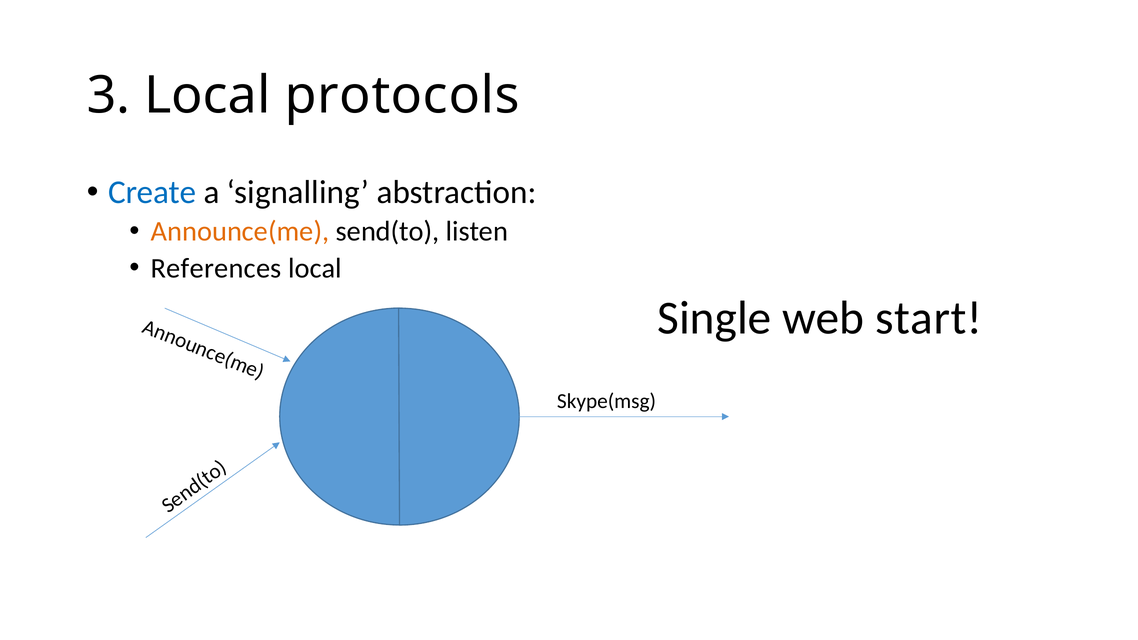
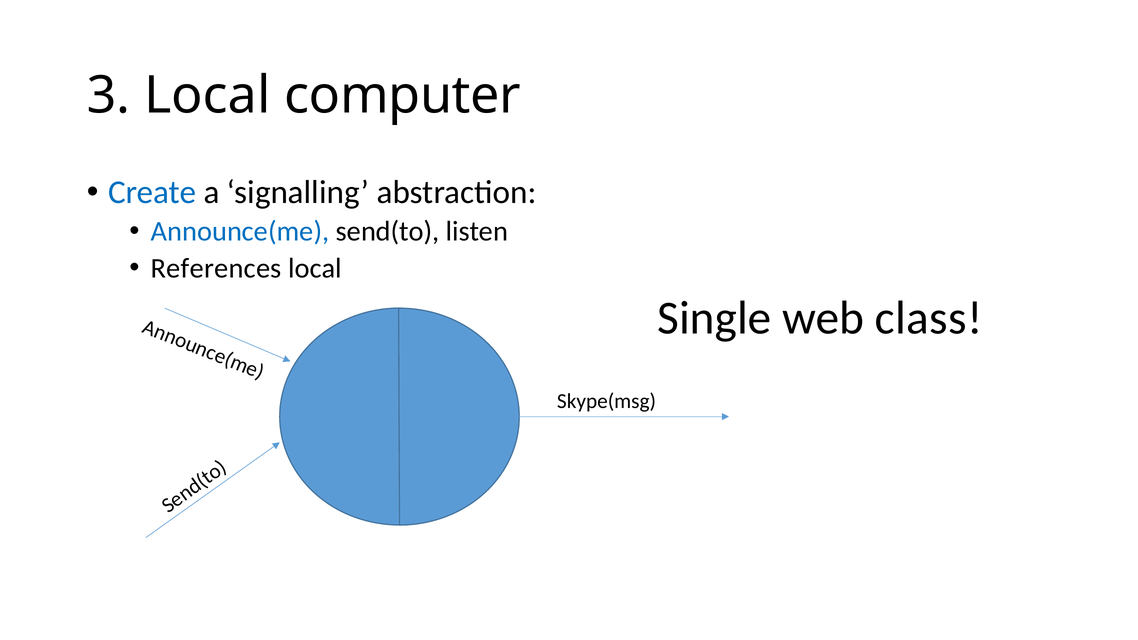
protocols: protocols -> computer
Announce(me colour: orange -> blue
start: start -> class
